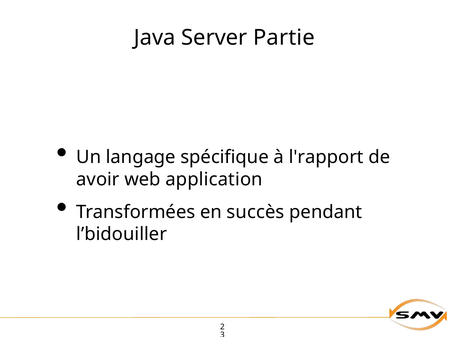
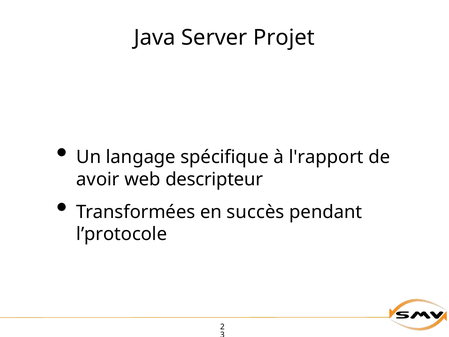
Partie: Partie -> Projet
application: application -> descripteur
l’bidouiller: l’bidouiller -> l’protocole
